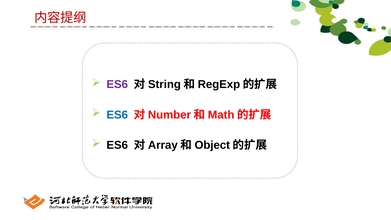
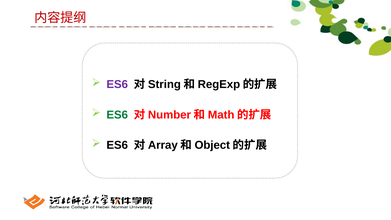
ES6 at (117, 115) colour: blue -> green
